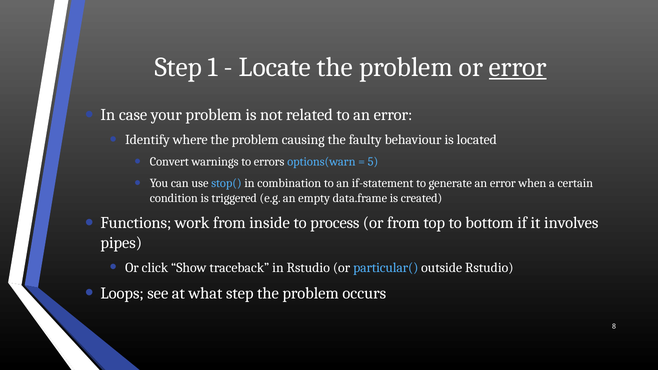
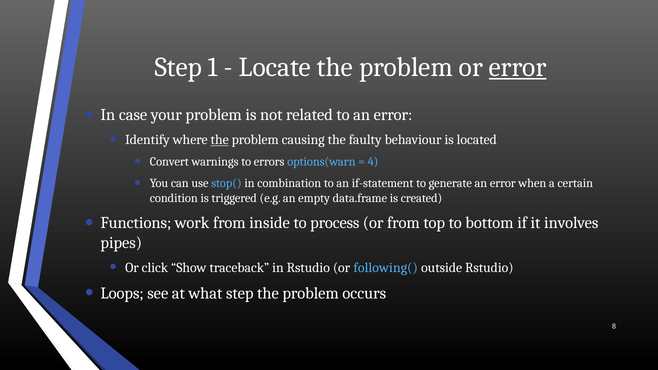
the at (220, 140) underline: none -> present
5: 5 -> 4
particular(: particular( -> following(
